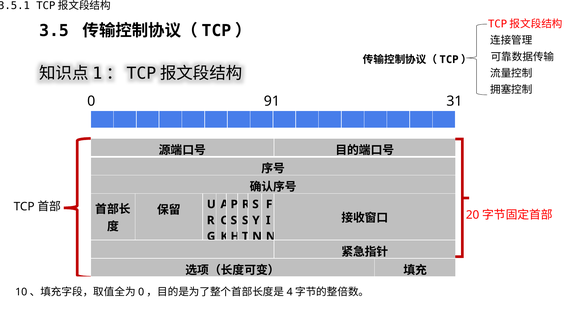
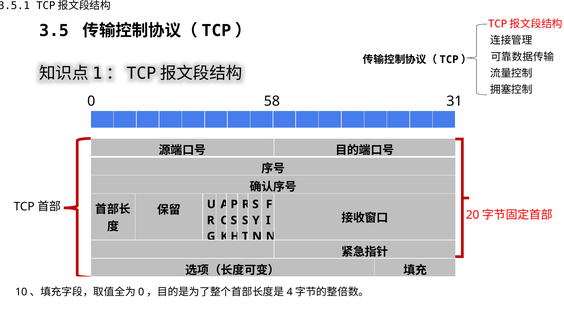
91: 91 -> 58
